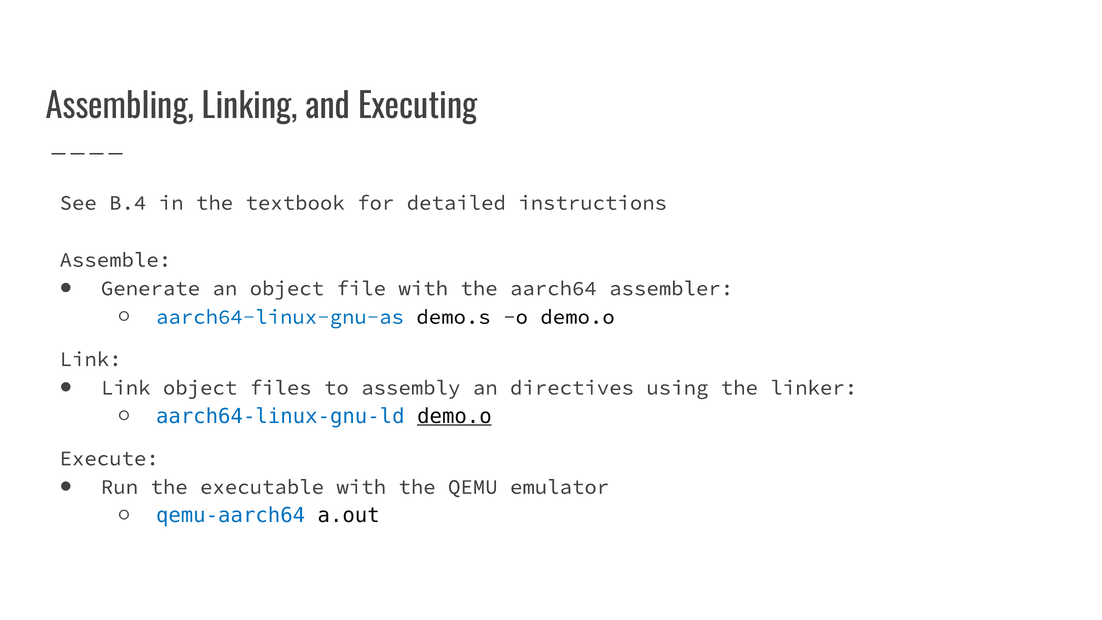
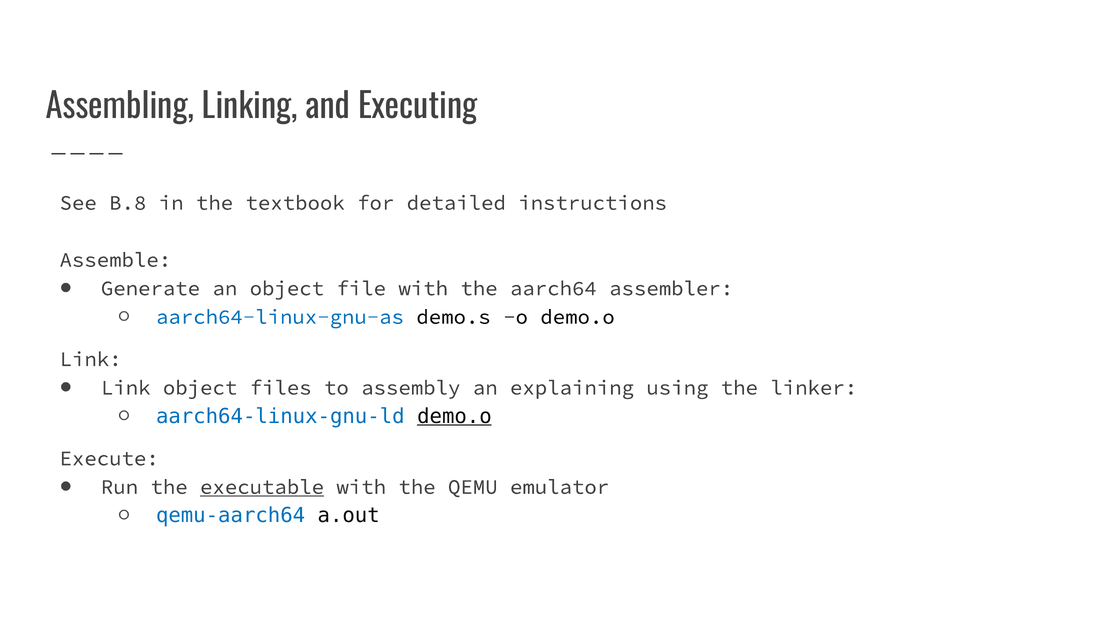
B.4: B.4 -> B.8
directives: directives -> explaining
executable underline: none -> present
